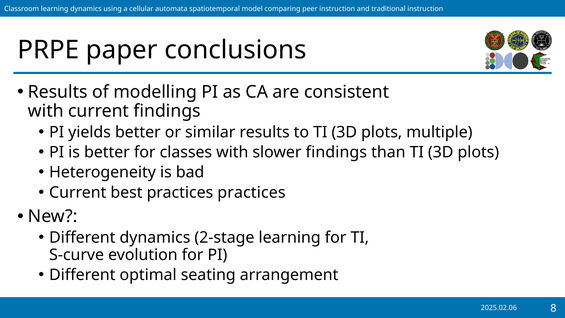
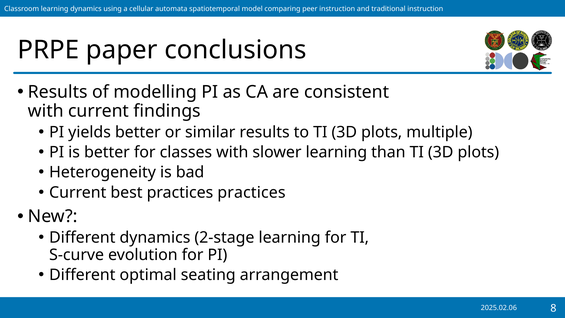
slower findings: findings -> learning
